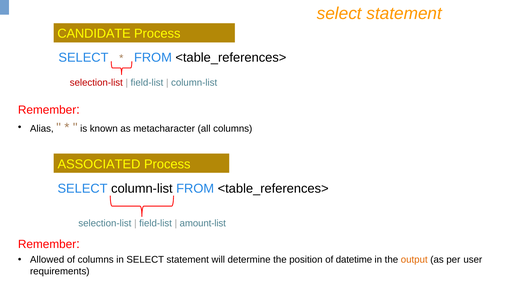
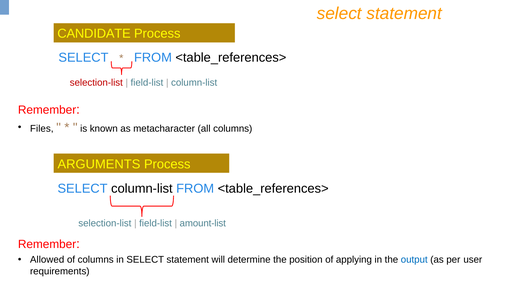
Alias: Alias -> Files
ASSOCIATED: ASSOCIATED -> ARGUMENTS
datetime: datetime -> applying
output colour: orange -> blue
